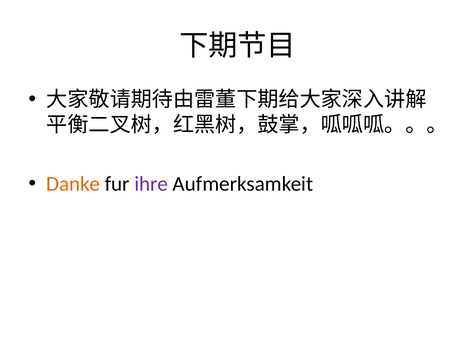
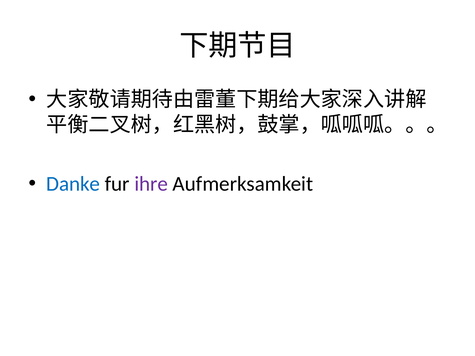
Danke colour: orange -> blue
